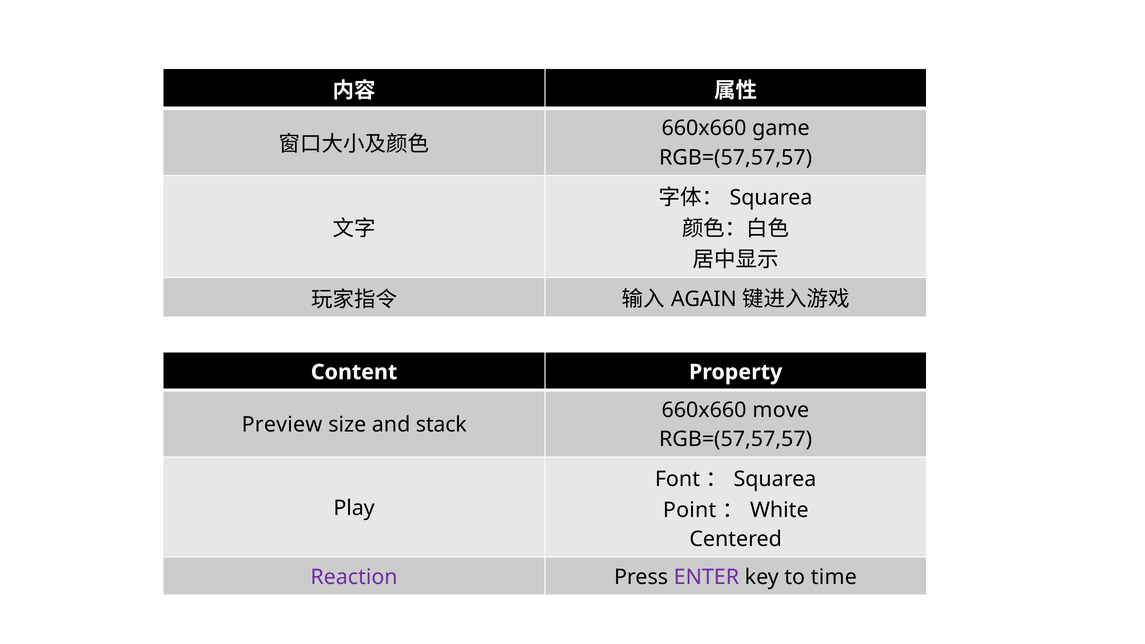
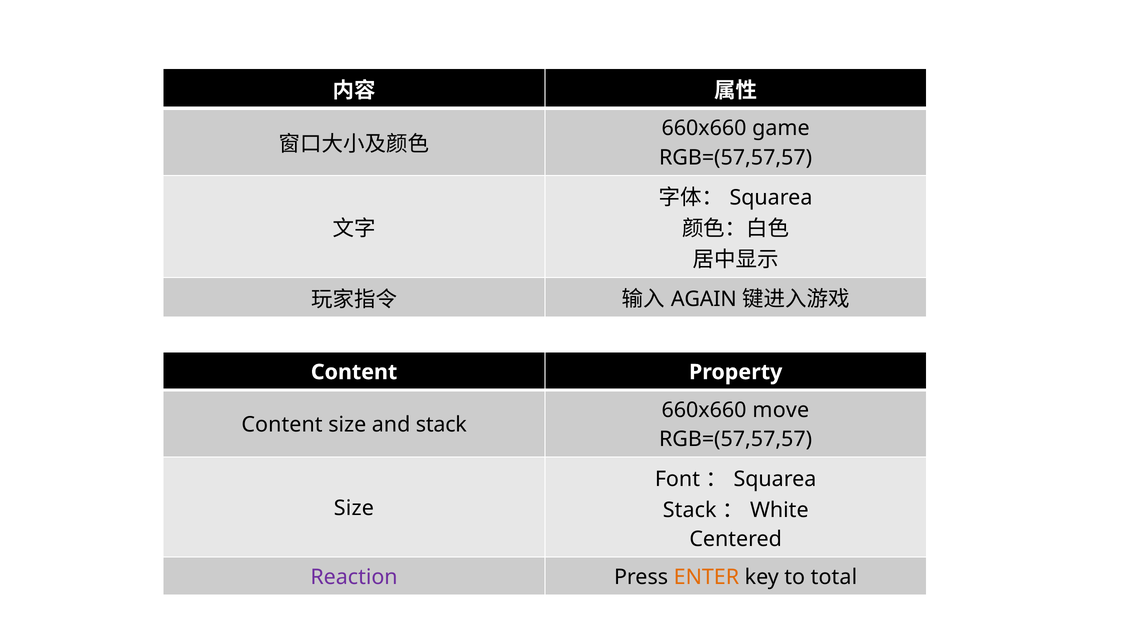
Preview at (282, 425): Preview -> Content
Play at (354, 508): Play -> Size
Point at (690, 510): Point -> Stack
ENTER colour: purple -> orange
time: time -> total
